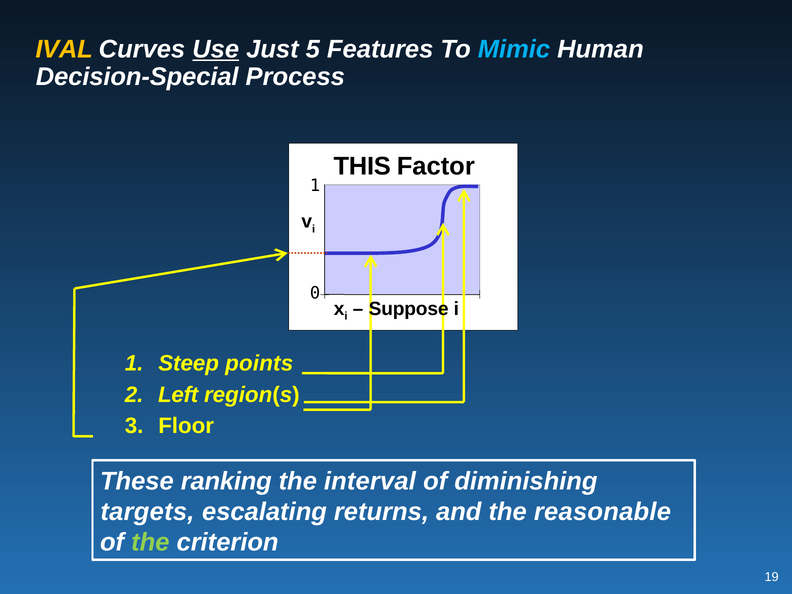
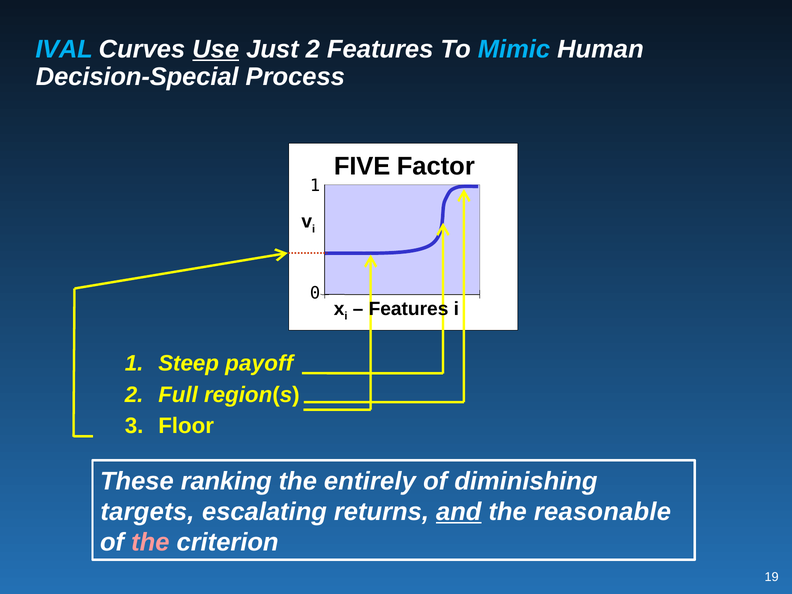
IVAL colour: yellow -> light blue
Just 5: 5 -> 2
THIS: THIS -> FIVE
Suppose at (409, 309): Suppose -> Features
points: points -> payoff
Left: Left -> Full
interval: interval -> entirely
and underline: none -> present
the at (150, 542) colour: light green -> pink
